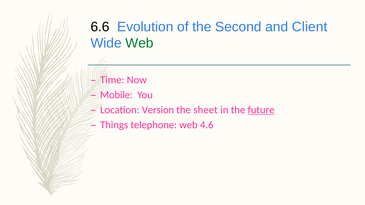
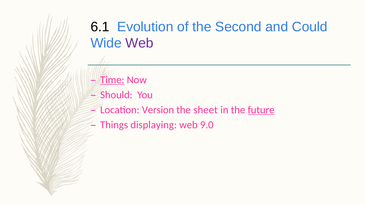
6.6: 6.6 -> 6.1
Client: Client -> Could
Web at (139, 43) colour: green -> purple
Time underline: none -> present
Mobile: Mobile -> Should
telephone: telephone -> displaying
4.6: 4.6 -> 9.0
